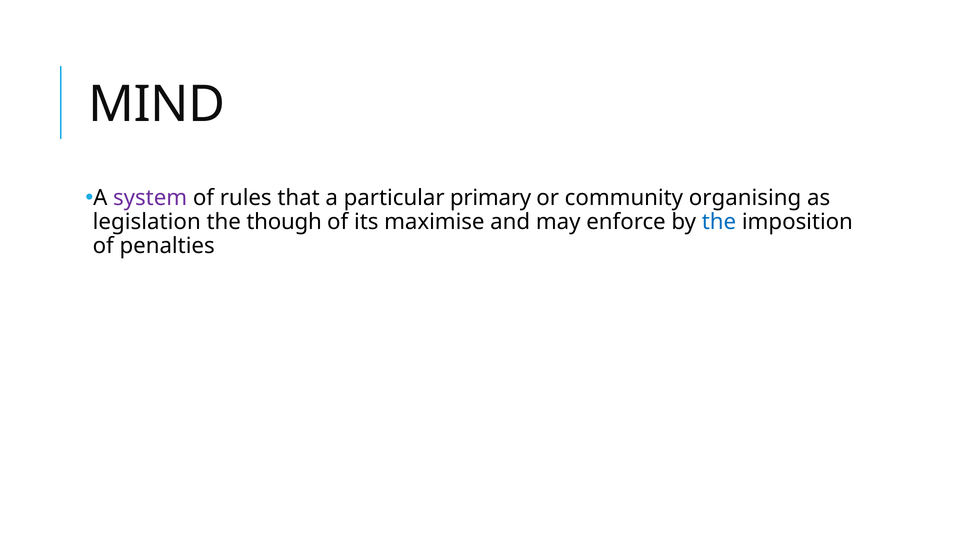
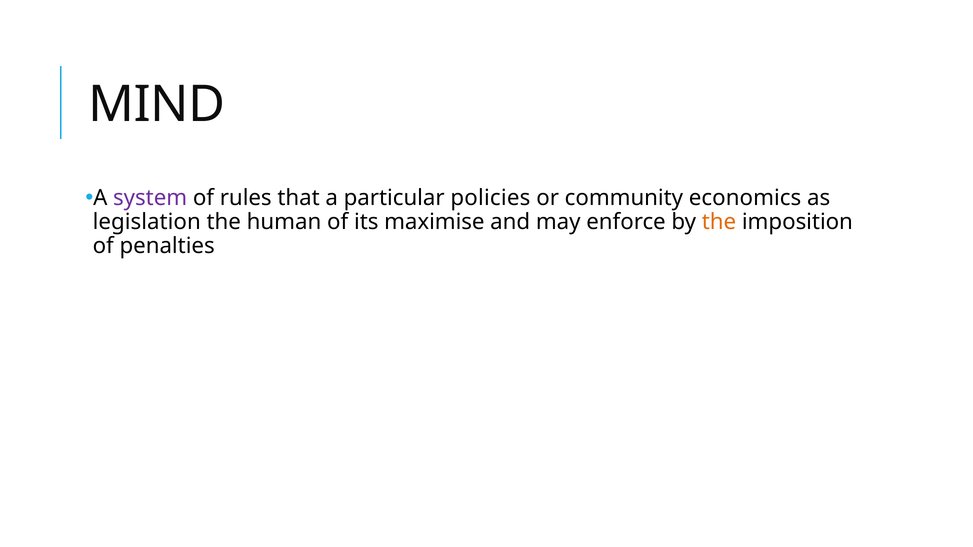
primary: primary -> policies
organising: organising -> economics
though: though -> human
the at (719, 222) colour: blue -> orange
